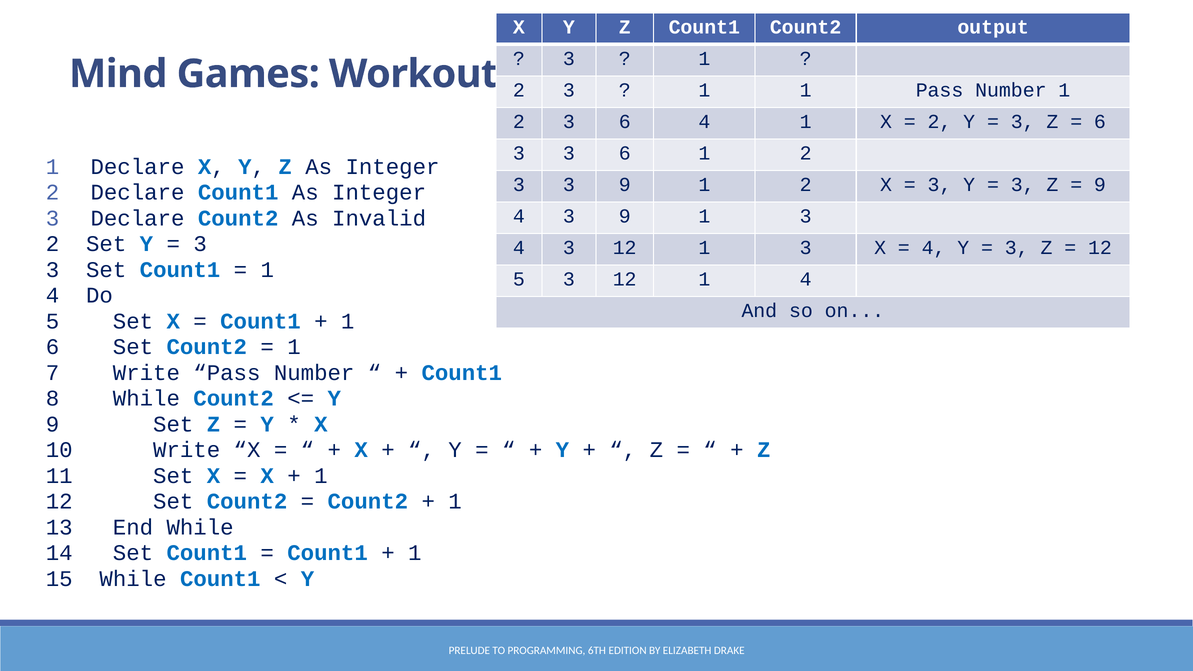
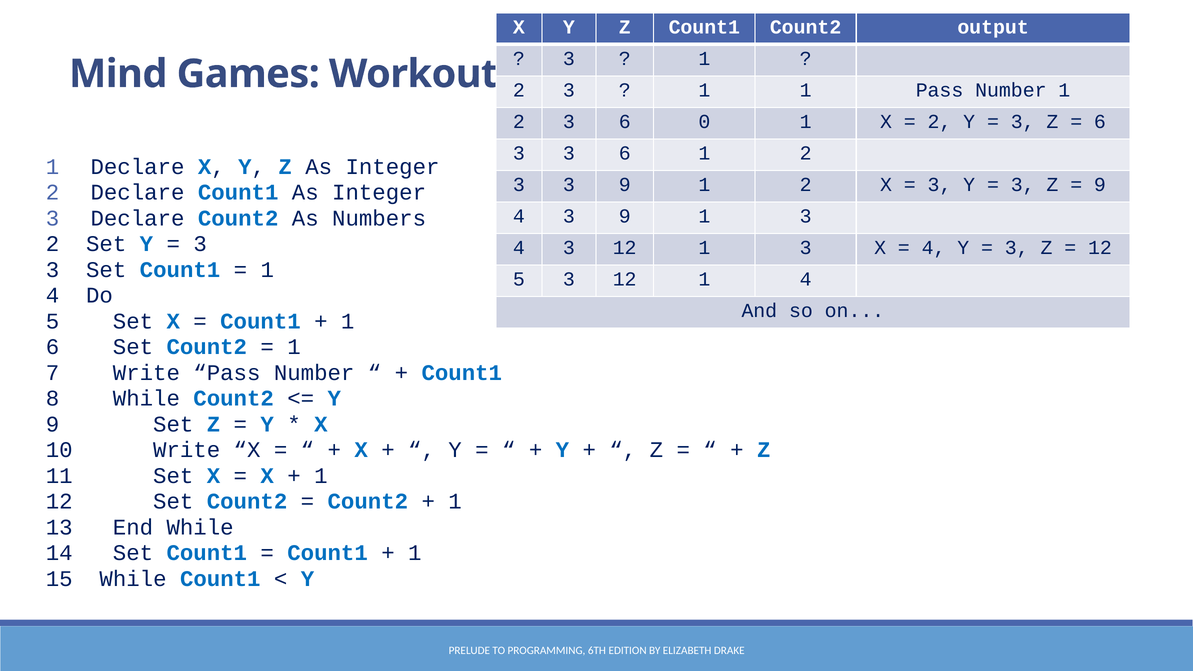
6 4: 4 -> 0
Invalid: Invalid -> Numbers
